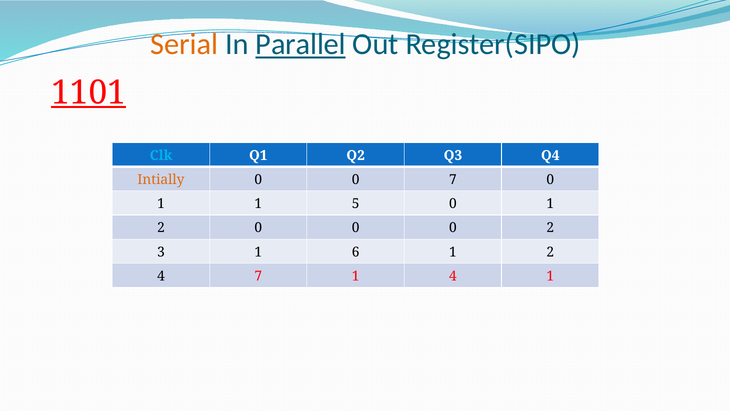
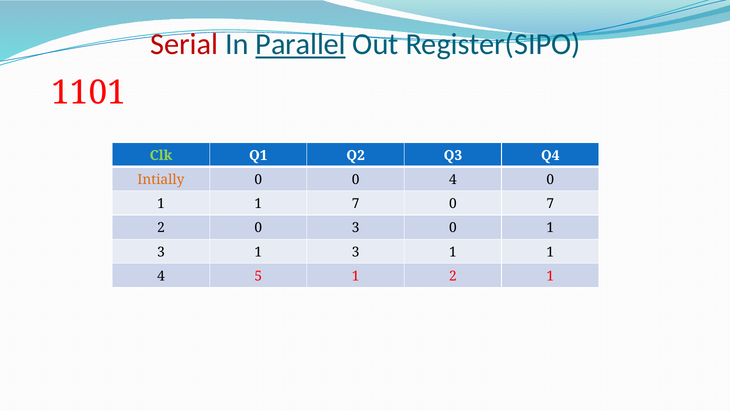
Serial colour: orange -> red
1101 underline: present -> none
Clk colour: light blue -> light green
0 7: 7 -> 4
1 5: 5 -> 7
1 at (550, 204): 1 -> 7
2 0 0: 0 -> 3
2 at (550, 228): 2 -> 1
3 1 6: 6 -> 3
2 at (550, 252): 2 -> 1
4 7: 7 -> 5
1 4: 4 -> 2
